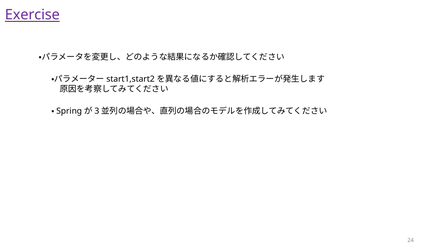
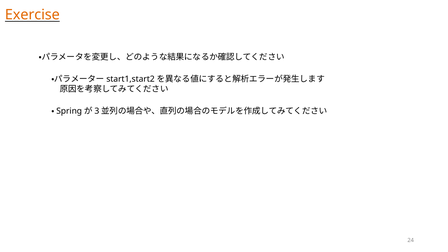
Exercise colour: purple -> orange
